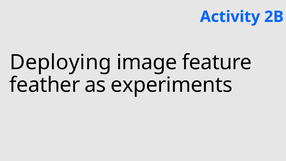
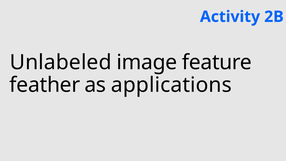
Deploying: Deploying -> Unlabeled
experiments: experiments -> applications
